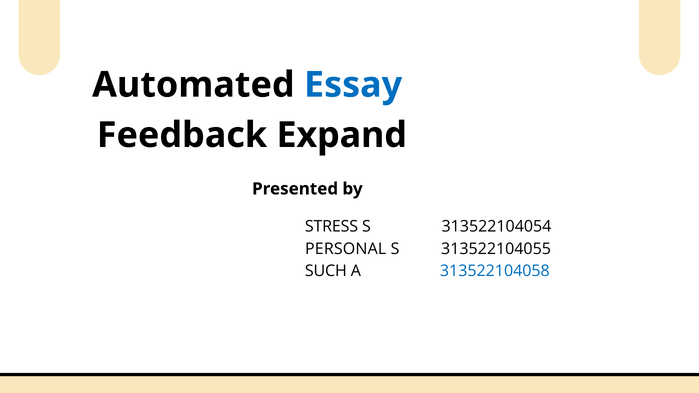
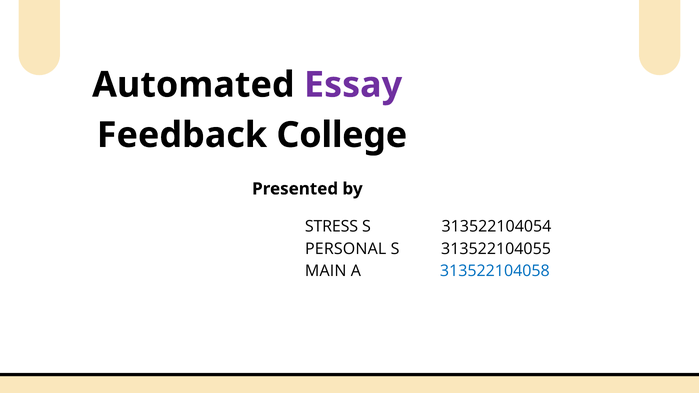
Essay colour: blue -> purple
Expand: Expand -> College
SUCH: SUCH -> MAIN
